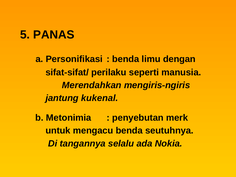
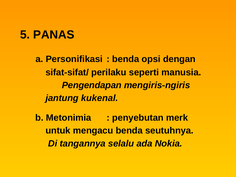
limu: limu -> opsi
Merendahkan: Merendahkan -> Pengendapan
